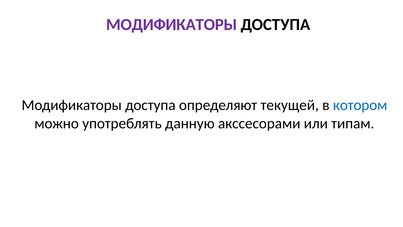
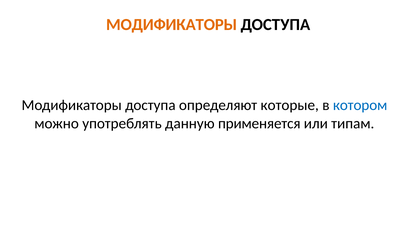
МОДИФИКАТОРЫ at (172, 25) colour: purple -> orange
текущей: текущей -> которые
акссесорами: акссесорами -> применяется
